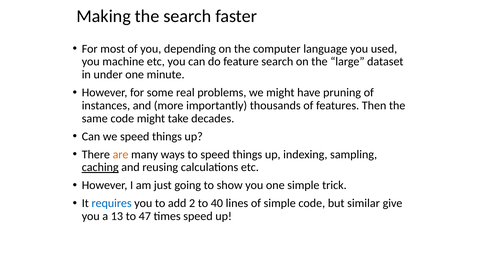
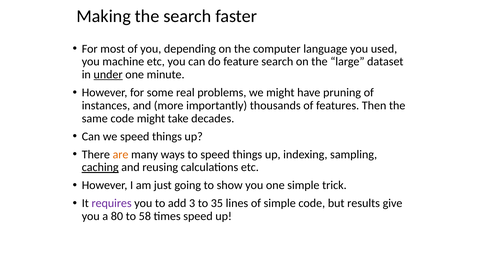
under underline: none -> present
requires colour: blue -> purple
2: 2 -> 3
40: 40 -> 35
similar: similar -> results
13: 13 -> 80
47: 47 -> 58
